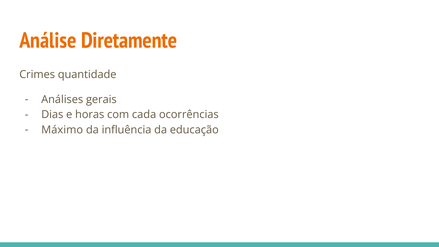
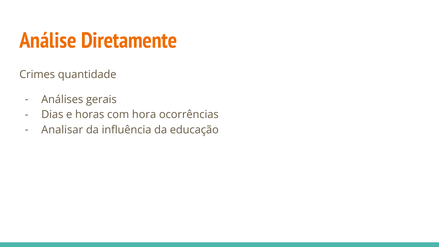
cada: cada -> hora
Máximo: Máximo -> Analisar
